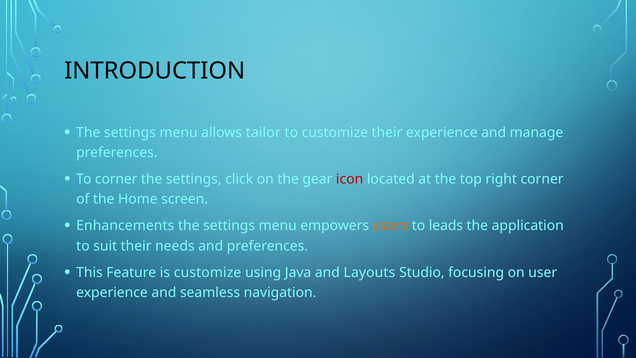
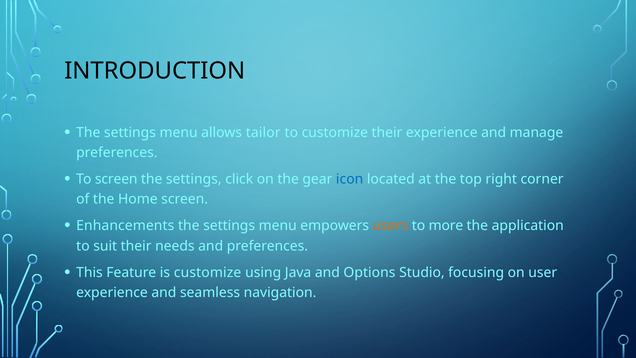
To corner: corner -> screen
icon colour: red -> blue
leads: leads -> more
Layouts: Layouts -> Options
